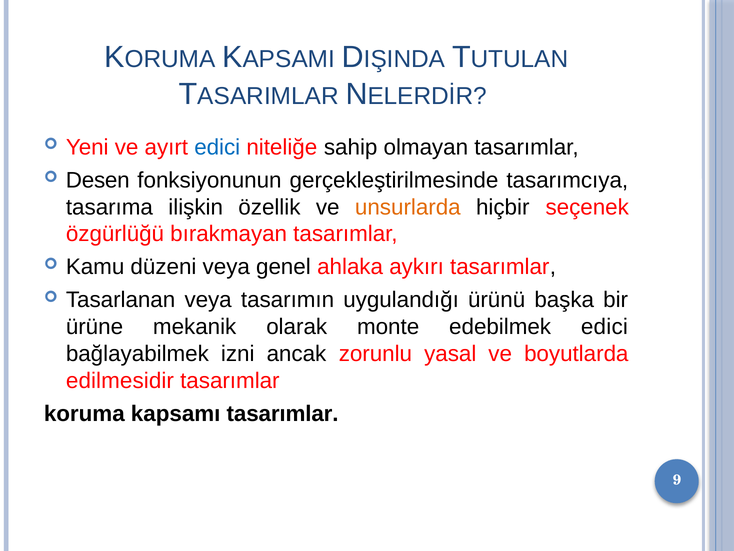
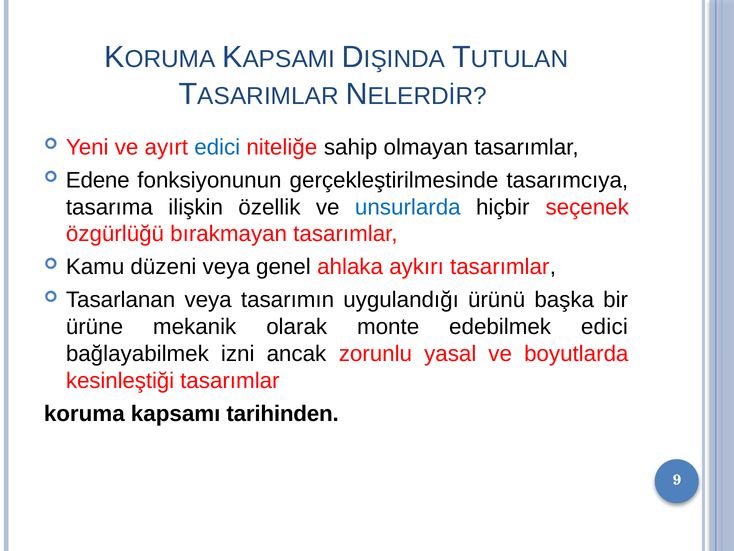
Desen: Desen -> Edene
unsurlarda colour: orange -> blue
edilmesidir: edilmesidir -> kesinleştiği
kapsamı tasarımlar: tasarımlar -> tarihinden
